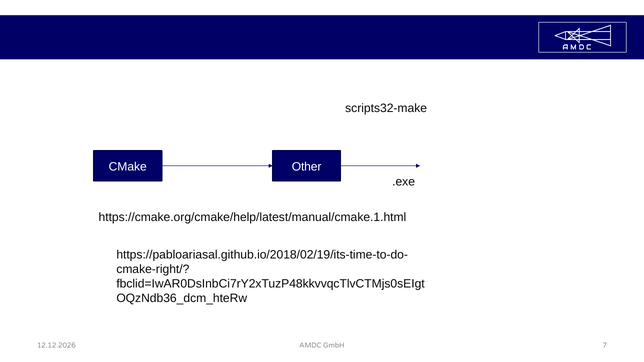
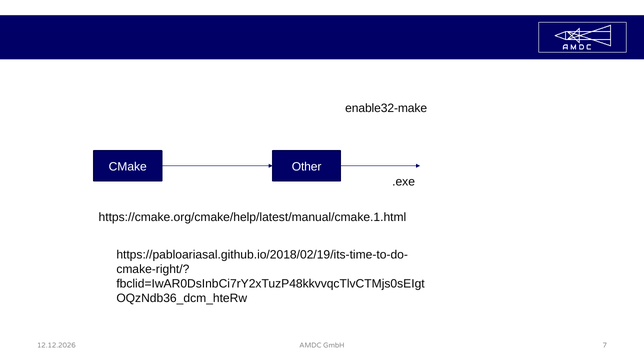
scripts32-make: scripts32-make -> enable32-make
